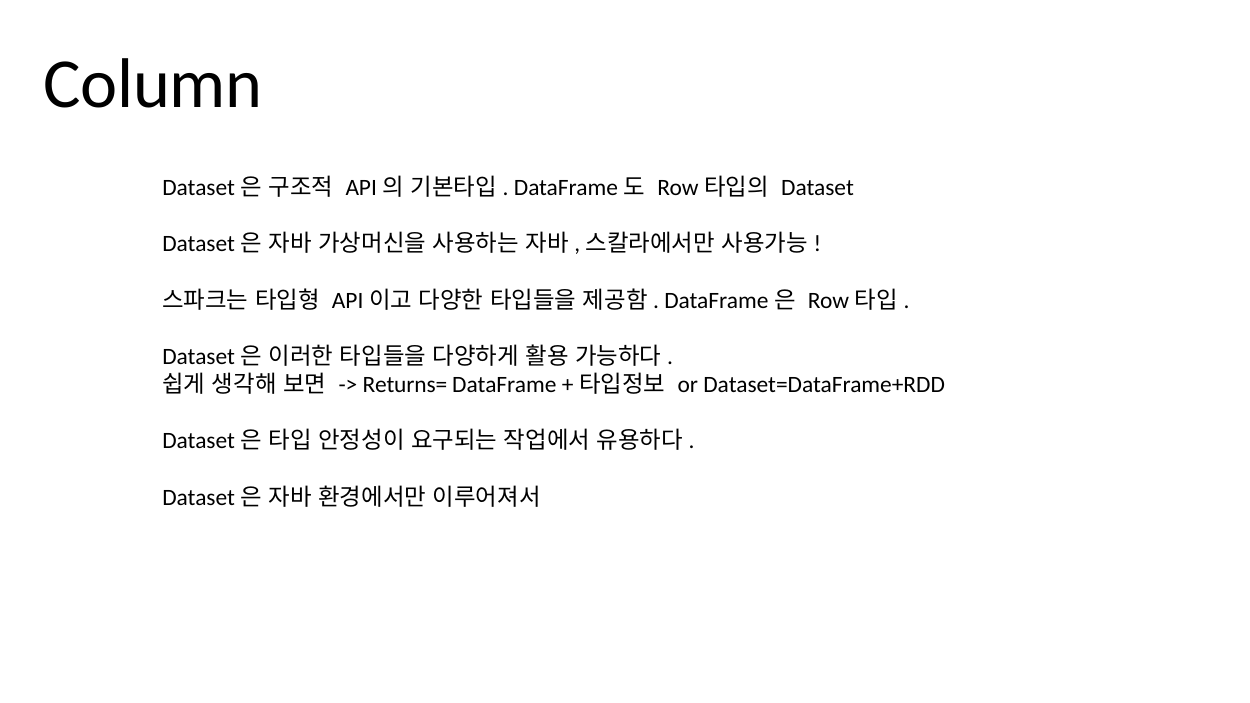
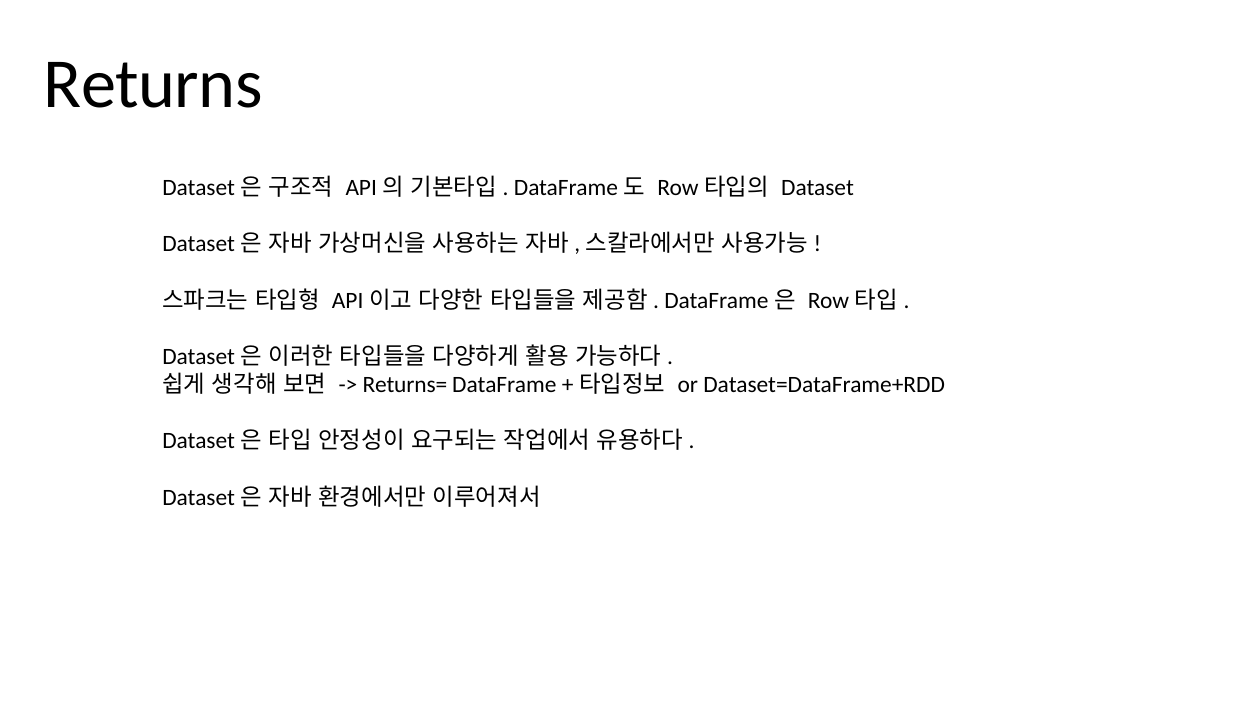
Column: Column -> Returns
